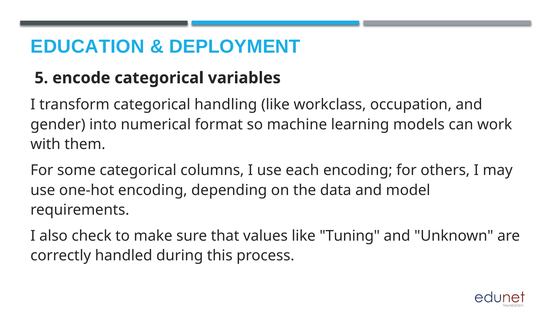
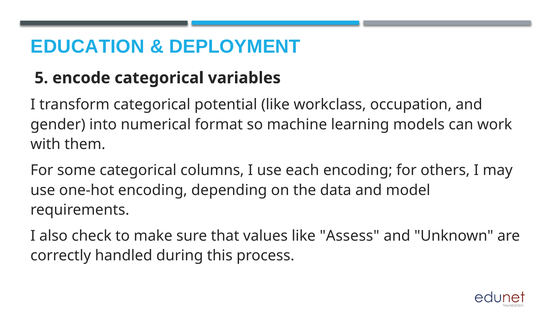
handling: handling -> potential
Tuning: Tuning -> Assess
